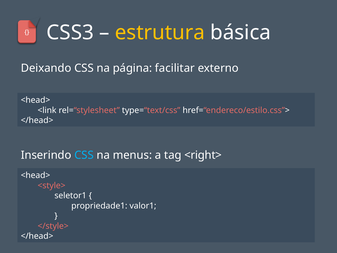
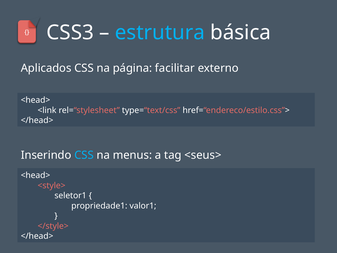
estrutura colour: yellow -> light blue
Deixando: Deixando -> Aplicados
<right>: <right> -> <seus>
